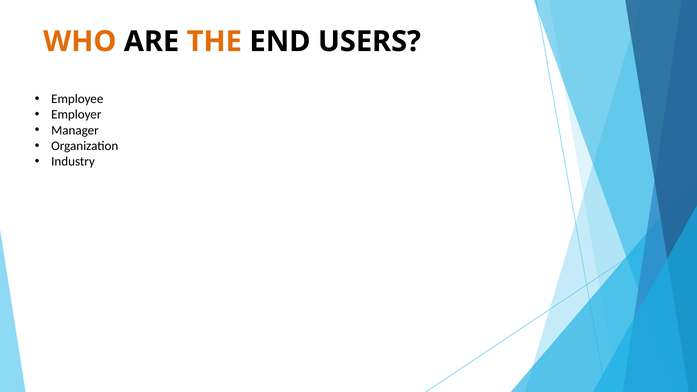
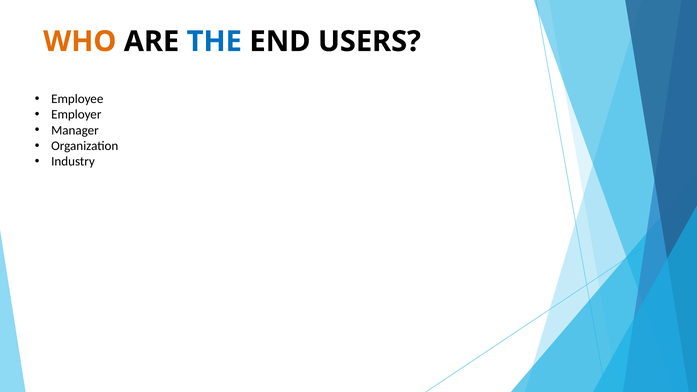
THE colour: orange -> blue
